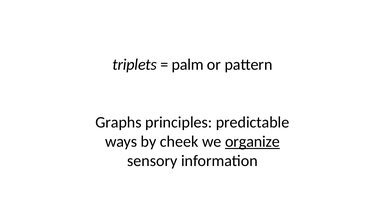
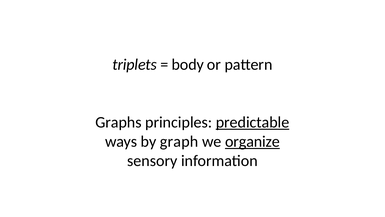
palm: palm -> body
predictable underline: none -> present
cheek: cheek -> graph
